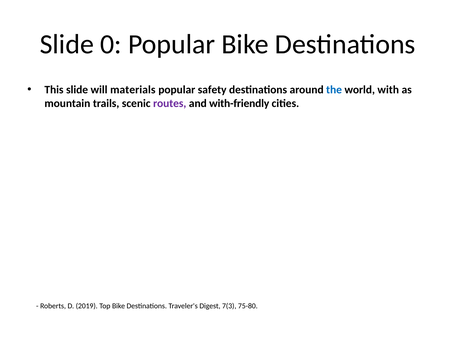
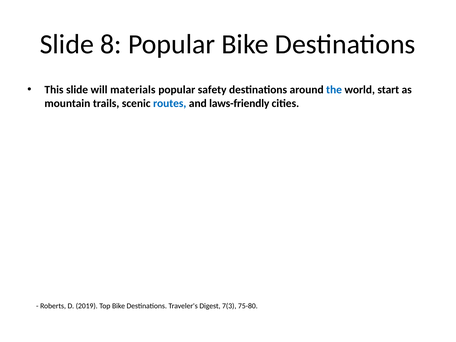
0: 0 -> 8
with: with -> start
routes colour: purple -> blue
with-friendly: with-friendly -> laws-friendly
